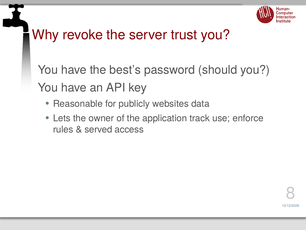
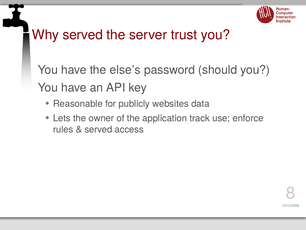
Why revoke: revoke -> served
best’s: best’s -> else’s
